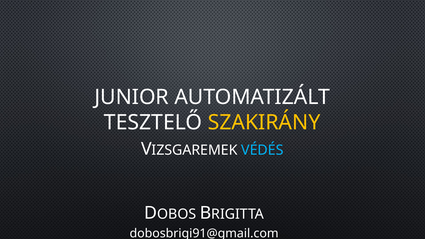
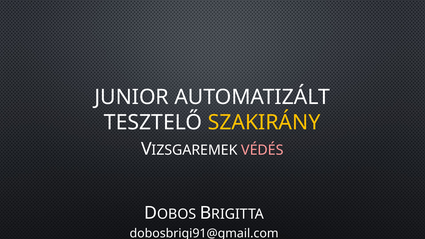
VÉDÉS colour: light blue -> pink
